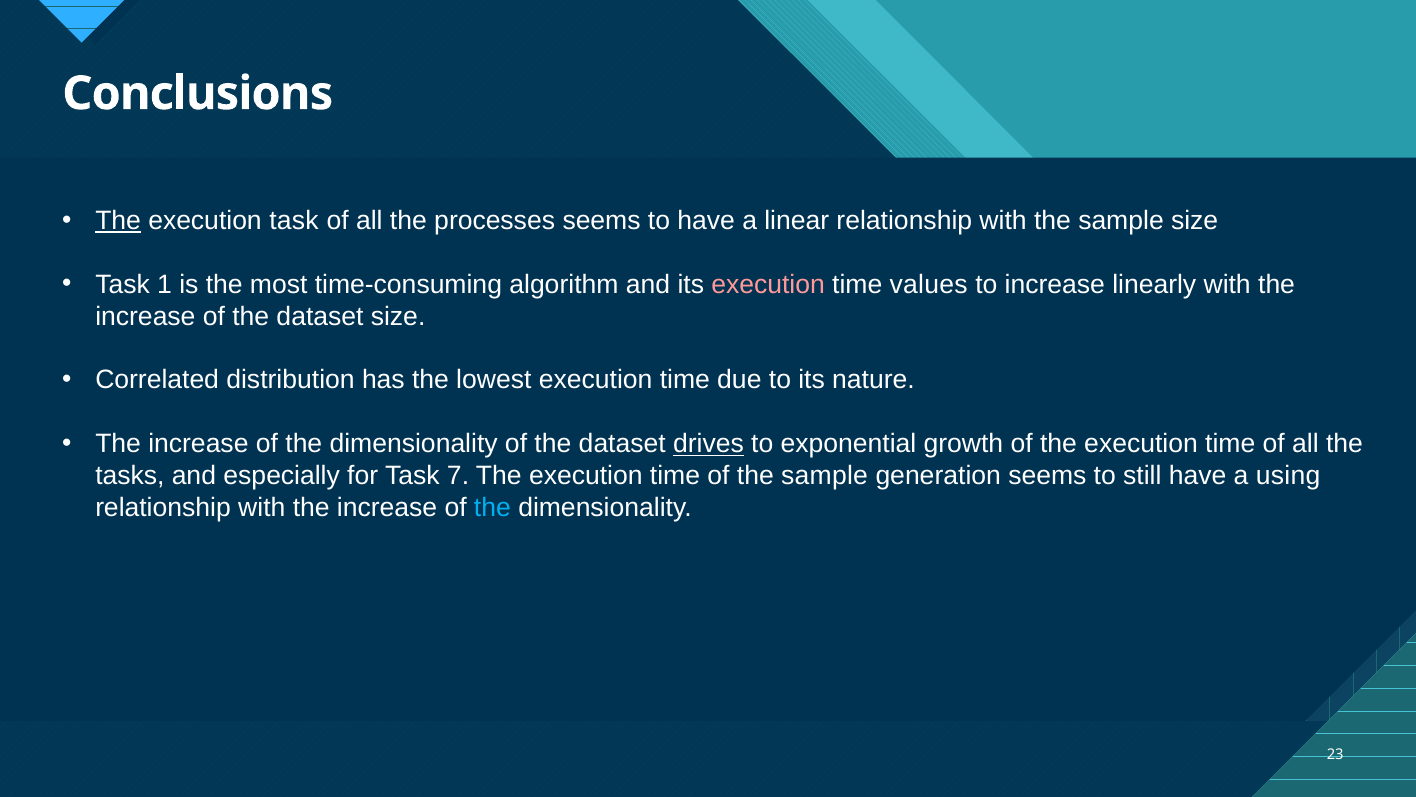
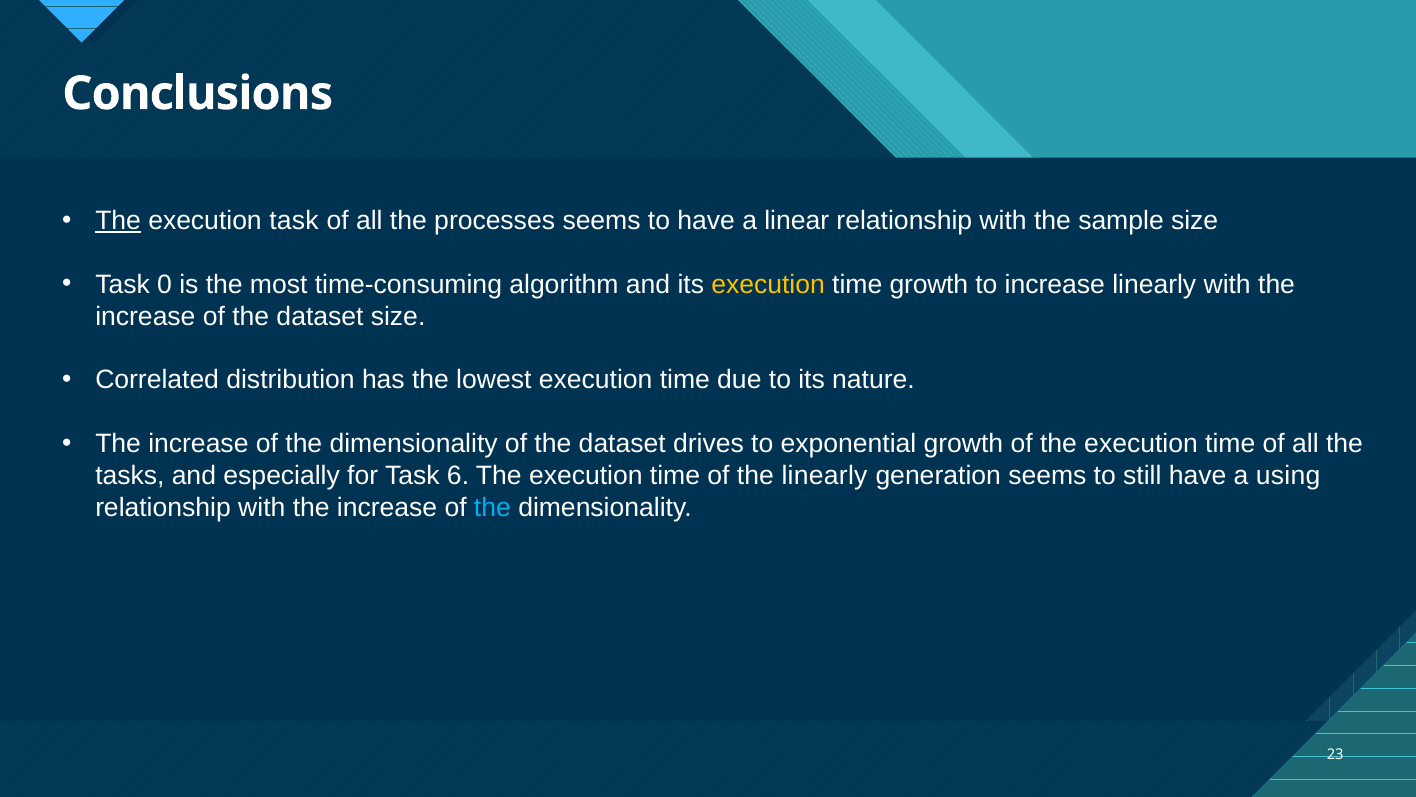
1: 1 -> 0
execution at (768, 284) colour: pink -> yellow
time values: values -> growth
drives underline: present -> none
7: 7 -> 6
of the sample: sample -> linearly
